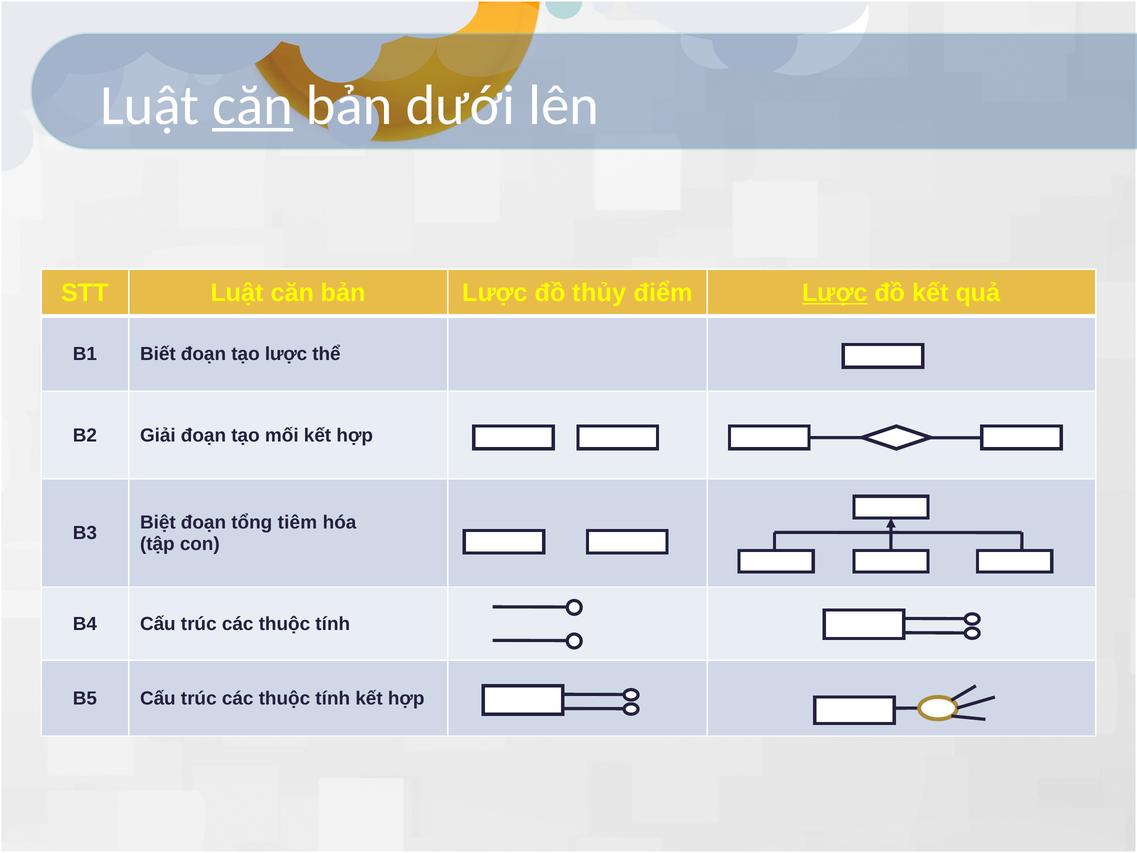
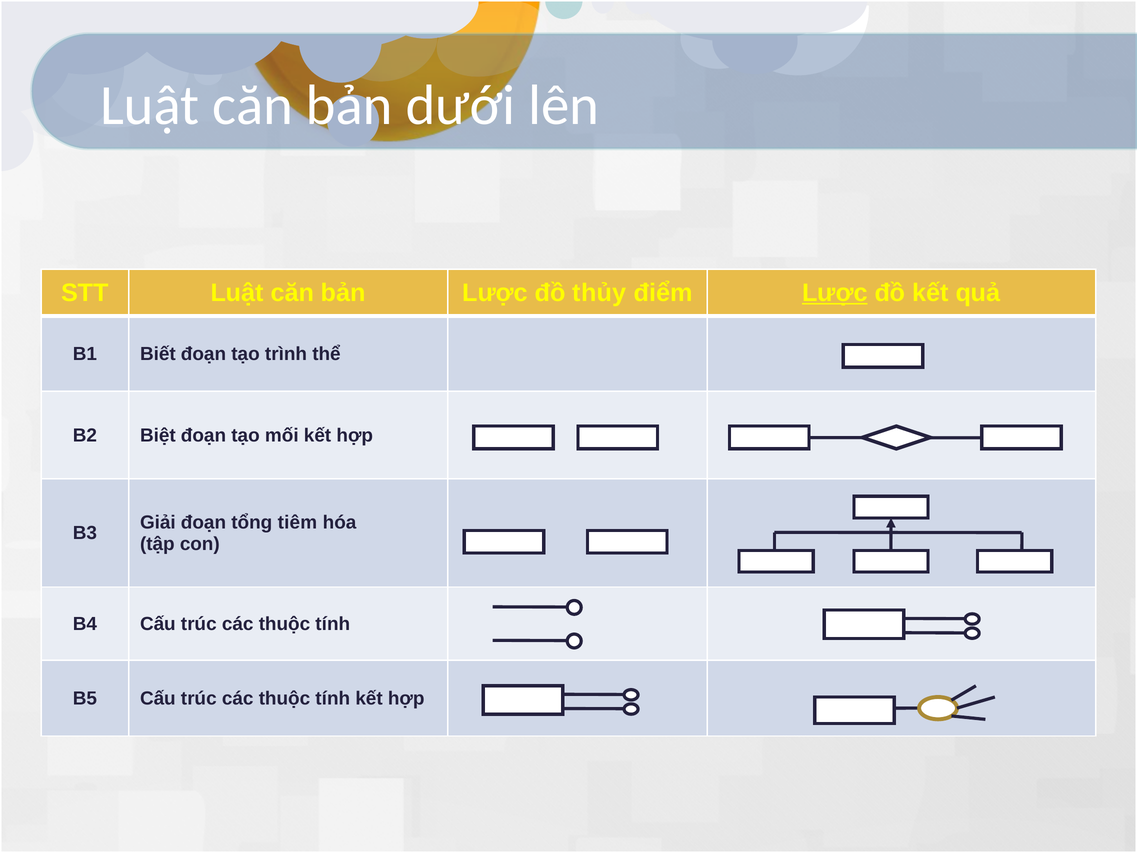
căn at (253, 105) underline: present -> none
tạo lược: lược -> trình
Giải: Giải -> Biệt
Biệt: Biệt -> Giải
